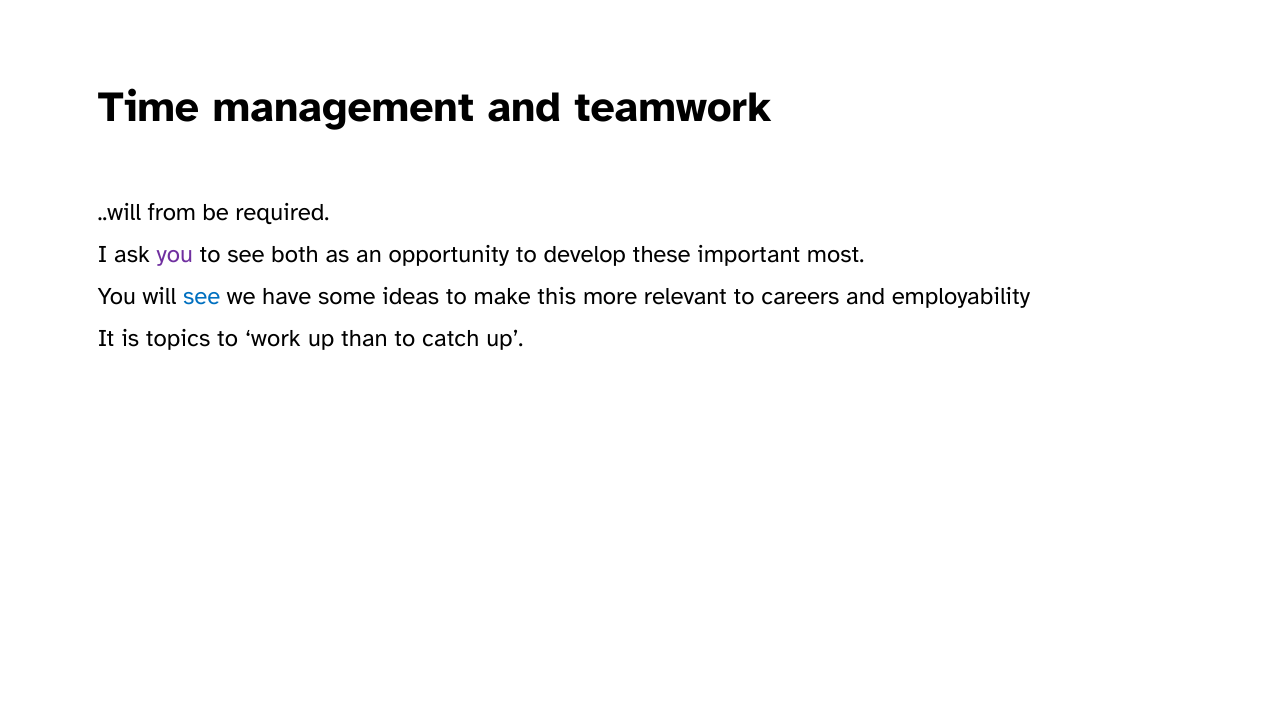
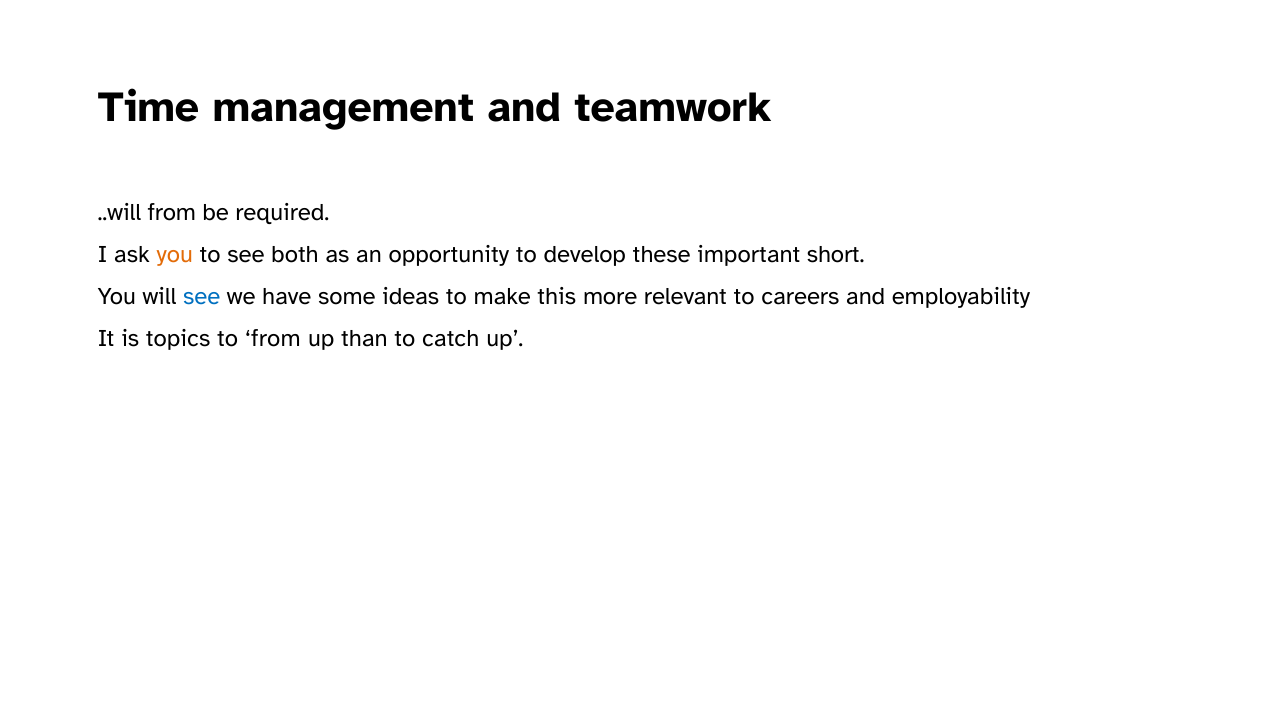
you at (175, 255) colour: purple -> orange
most: most -> short
to work: work -> from
